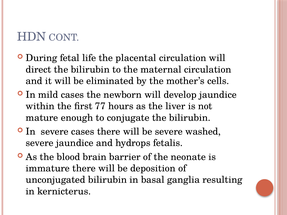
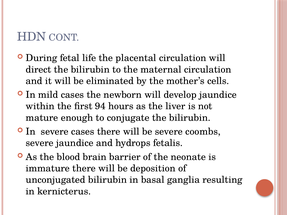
77: 77 -> 94
washed: washed -> coombs
